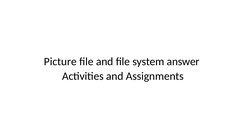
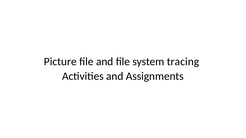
answer: answer -> tracing
